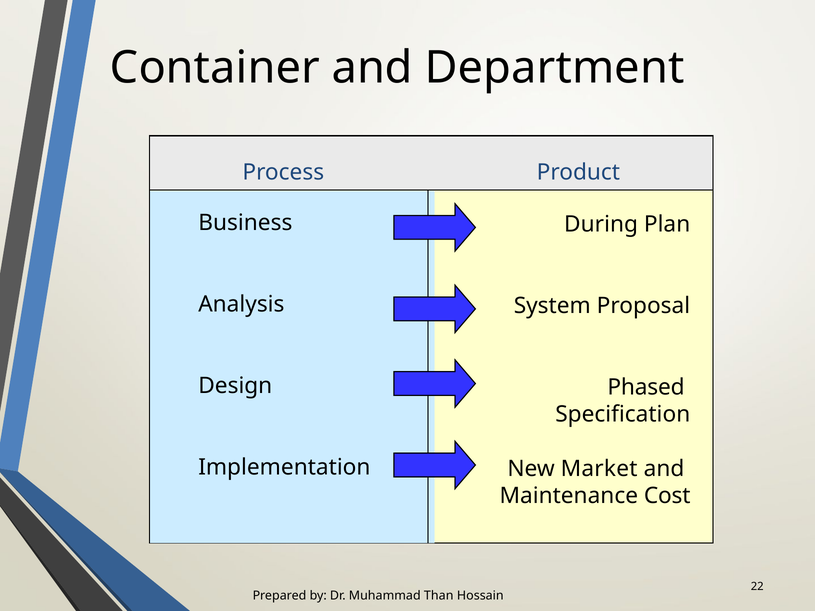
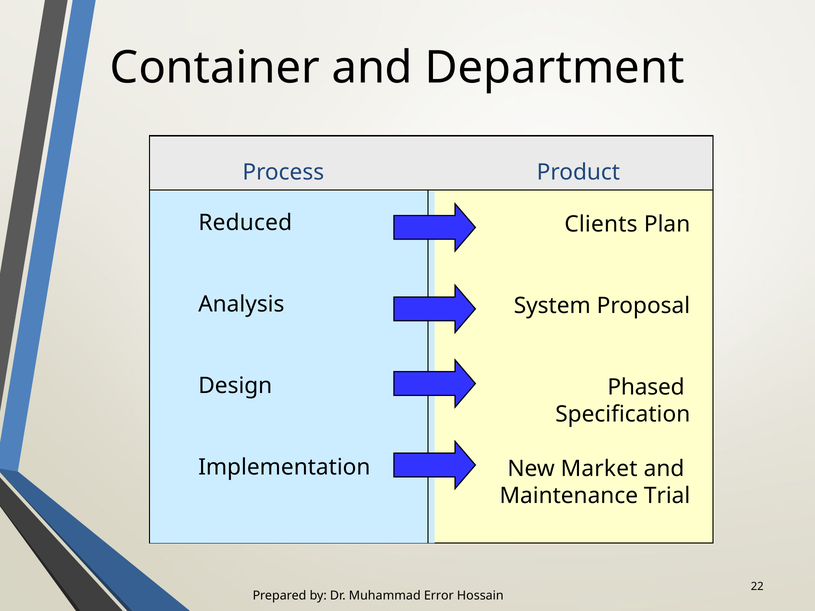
Business: Business -> Reduced
During: During -> Clients
Cost: Cost -> Trial
Than: Than -> Error
